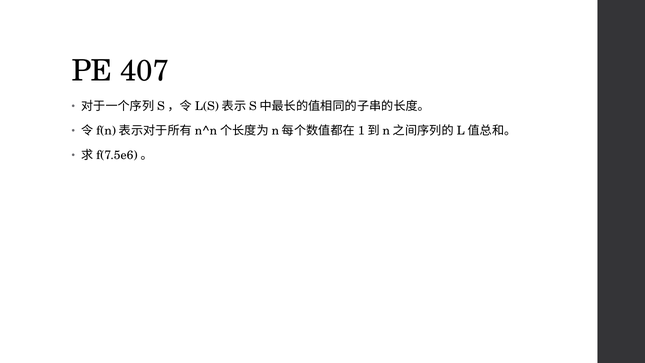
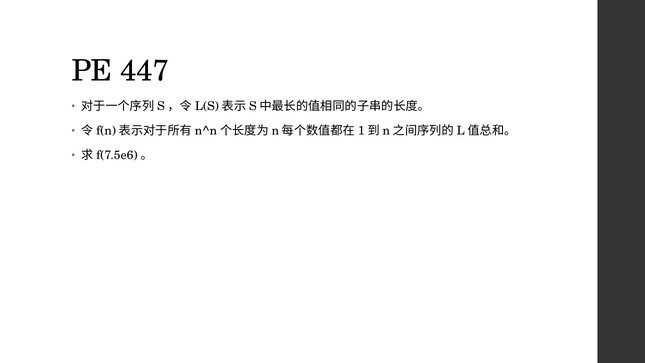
407: 407 -> 447
